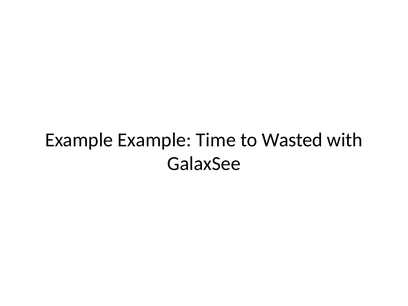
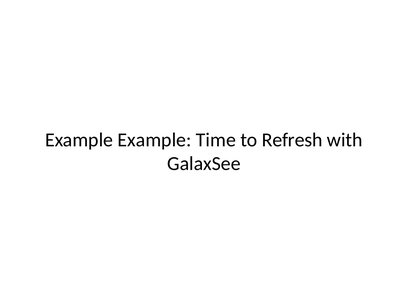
Wasted: Wasted -> Refresh
